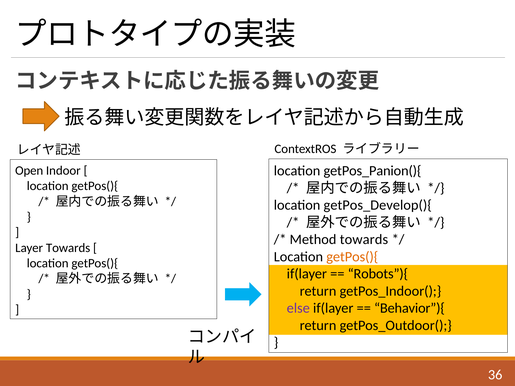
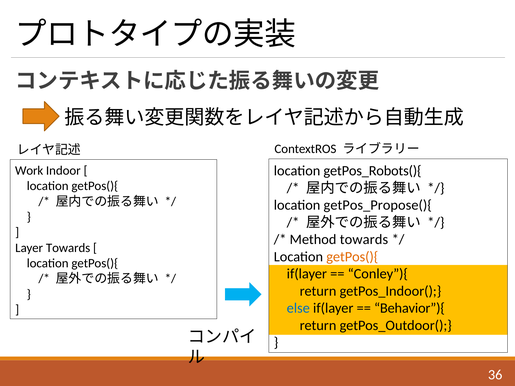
getPos_Panion(){: getPos_Panion(){ -> getPos_Robots(){
Open: Open -> Work
getPos_Develop(){: getPos_Develop(){ -> getPos_Propose(){
Robots”){: Robots”){ -> Conley”){
else colour: purple -> blue
